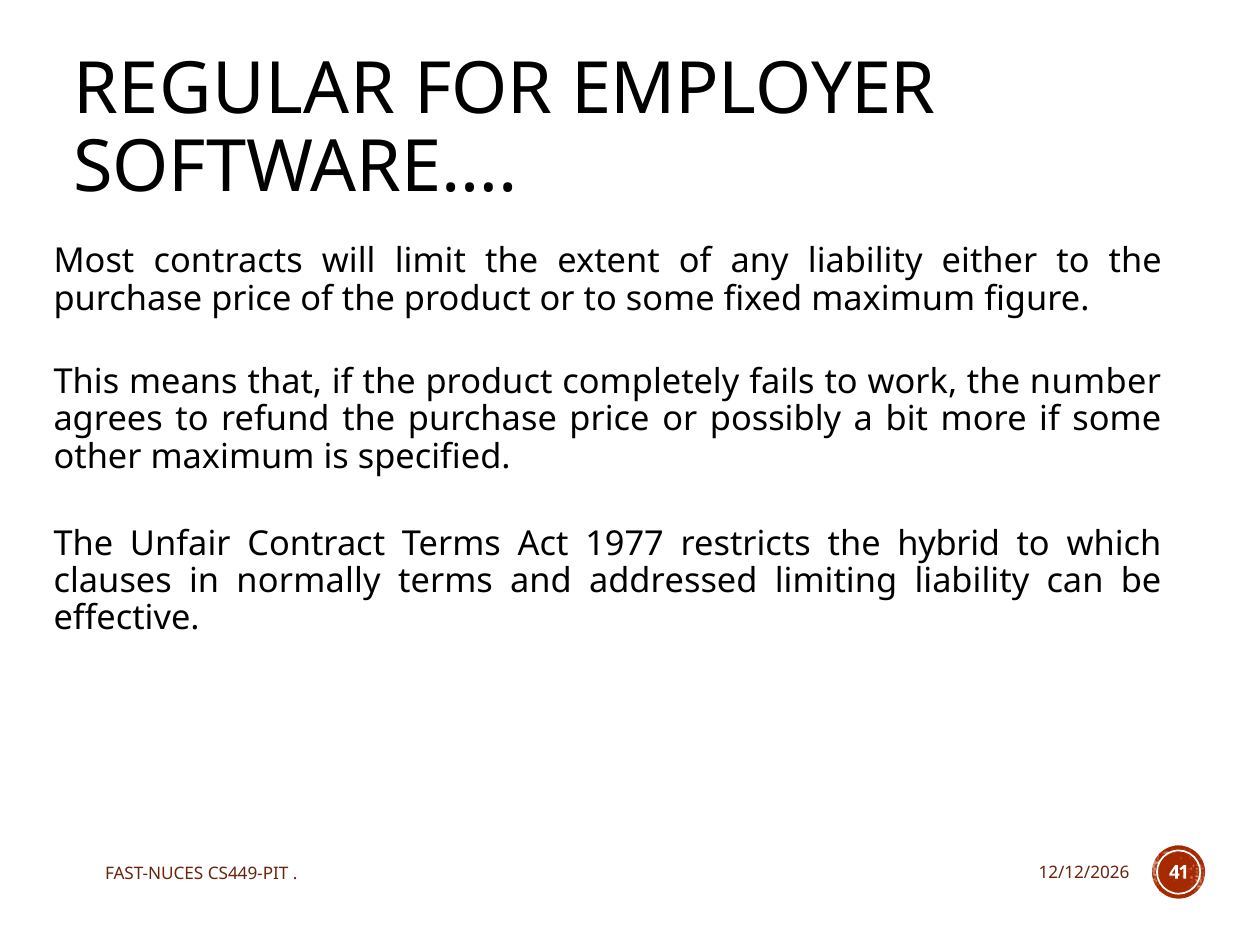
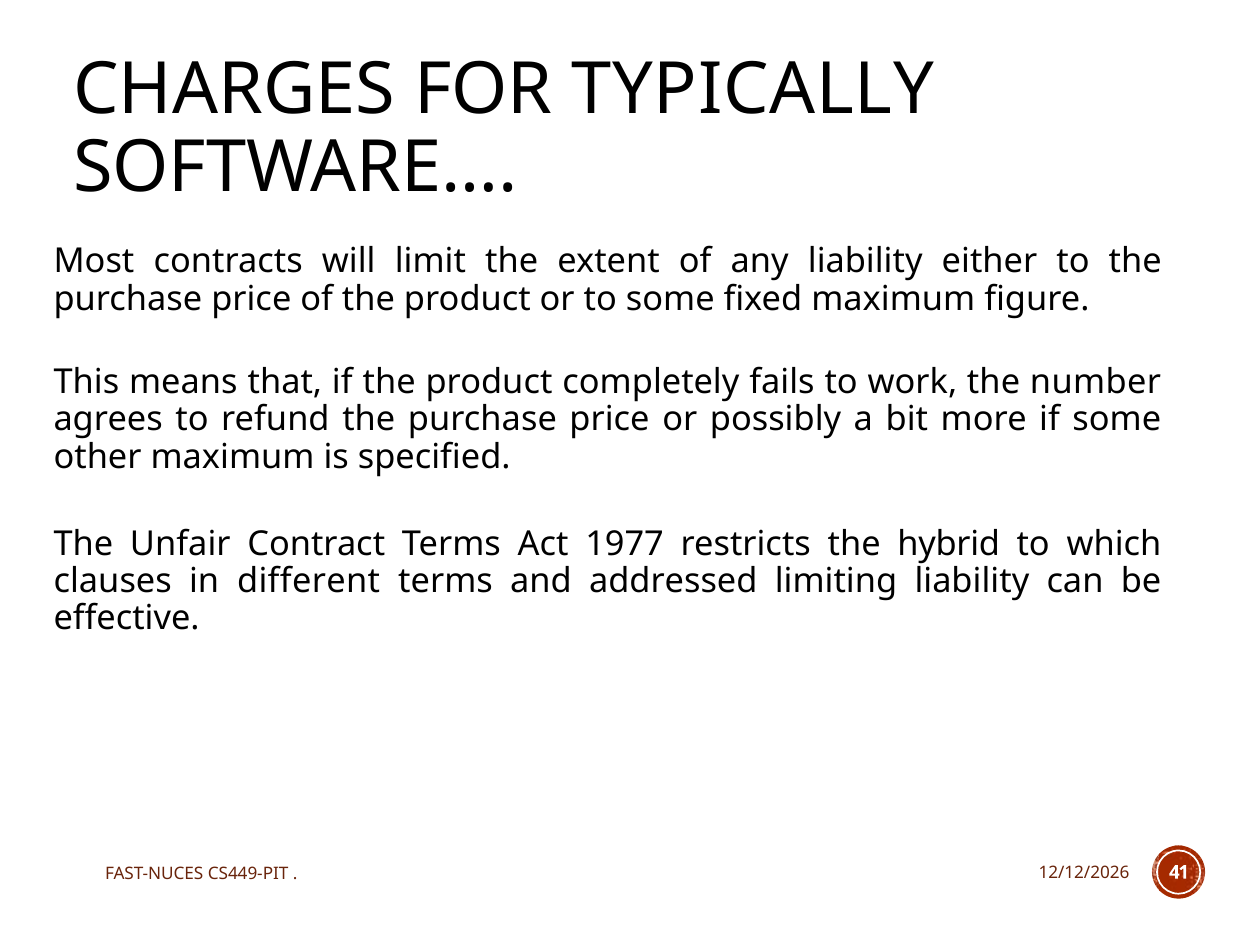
REGULAR: REGULAR -> CHARGES
EMPLOYER: EMPLOYER -> TYPICALLY
normally: normally -> different
